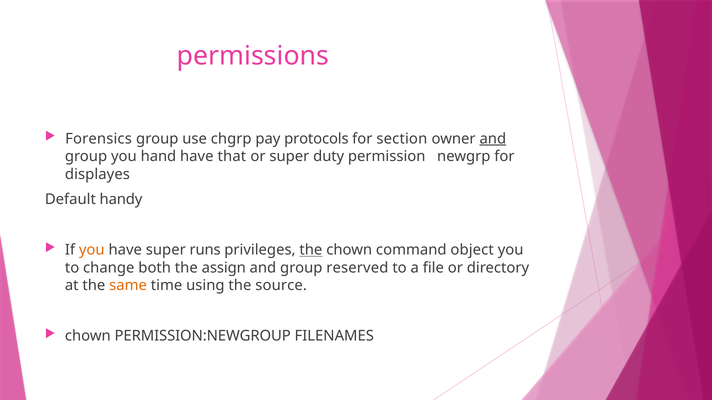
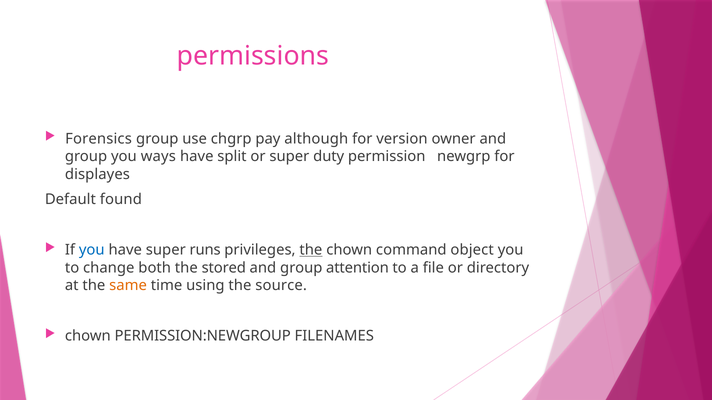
protocols: protocols -> although
section: section -> version
and at (493, 139) underline: present -> none
hand: hand -> ways
that: that -> split
handy: handy -> found
you at (92, 250) colour: orange -> blue
assign: assign -> stored
reserved: reserved -> attention
